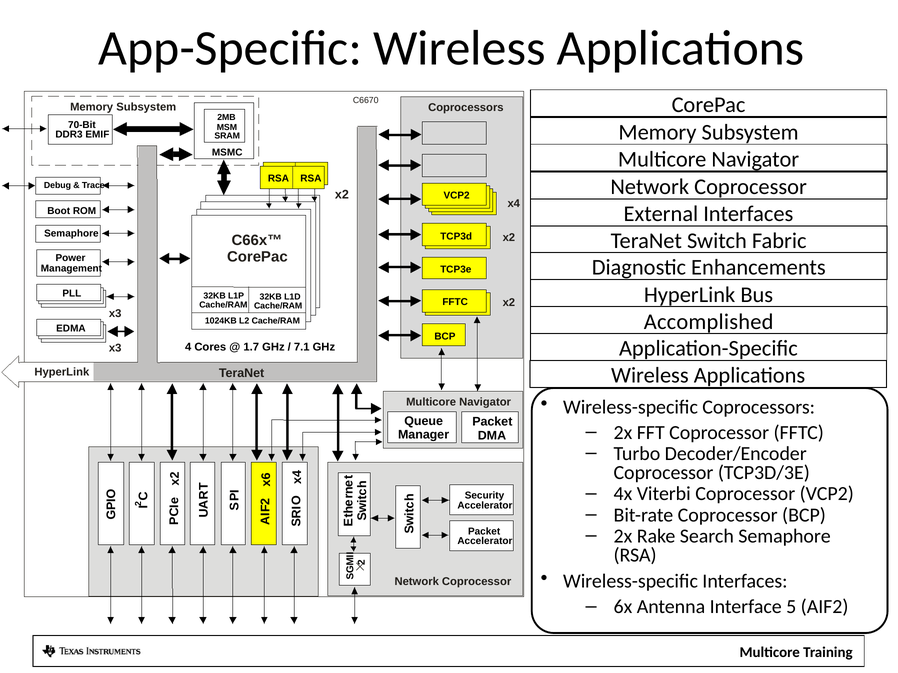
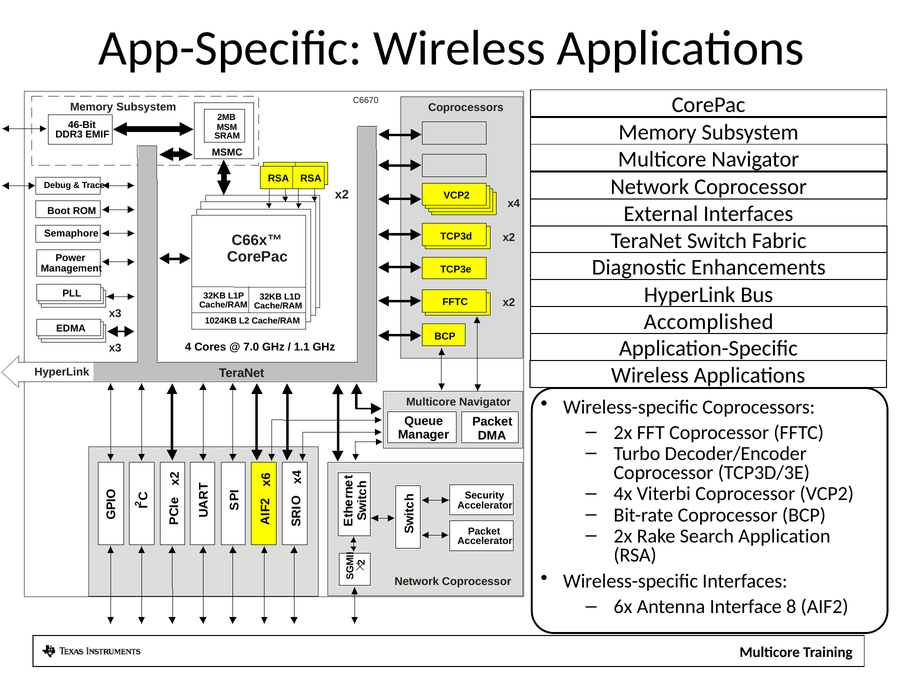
70-Bit: 70-Bit -> 46-Bit
1.7: 1.7 -> 7.0
7.1: 7.1 -> 1.1
Search Semaphore: Semaphore -> Application
5: 5 -> 8
